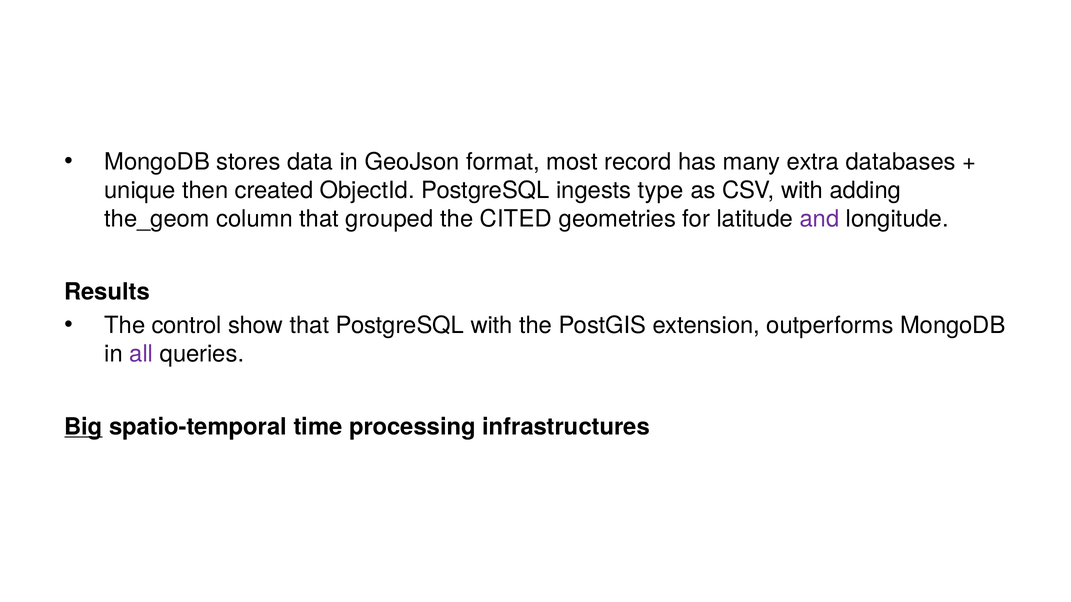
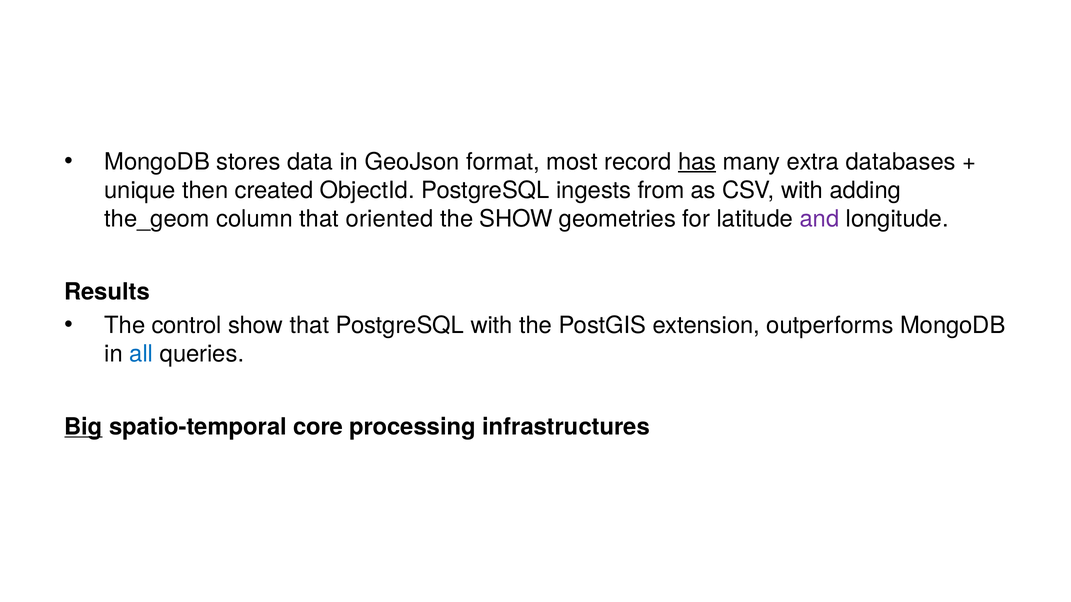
has underline: none -> present
type: type -> from
grouped: grouped -> oriented
the CITED: CITED -> SHOW
all colour: purple -> blue
time: time -> core
